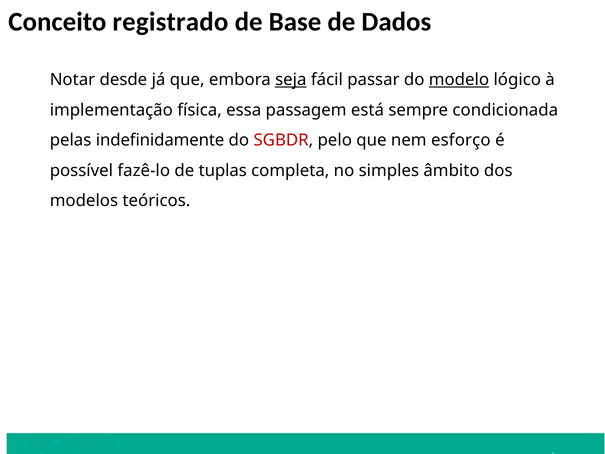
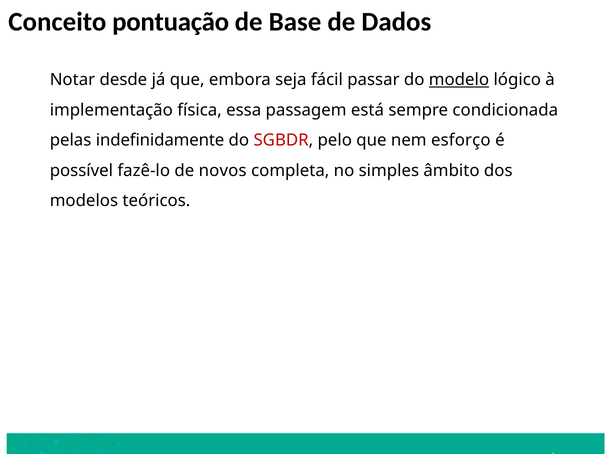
registrado: registrado -> pontuação
seja underline: present -> none
tuplas: tuplas -> novos
